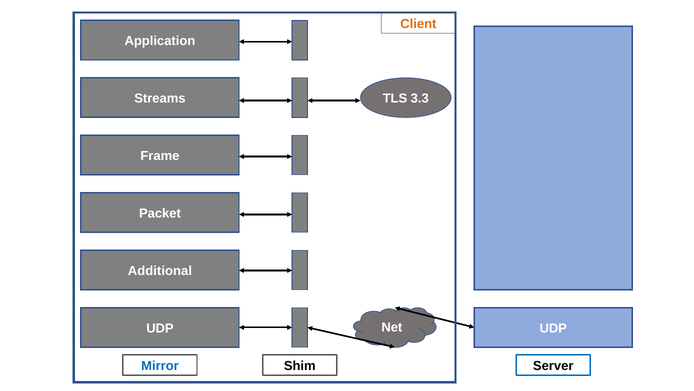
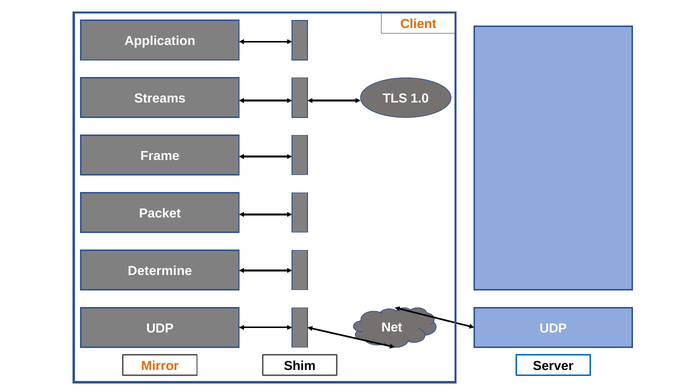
3.3: 3.3 -> 1.0
Additional: Additional -> Determine
Mirror colour: blue -> orange
